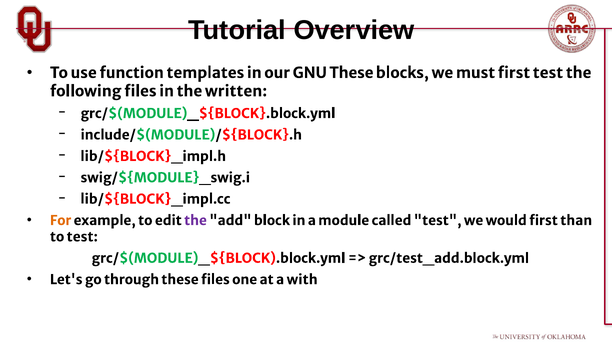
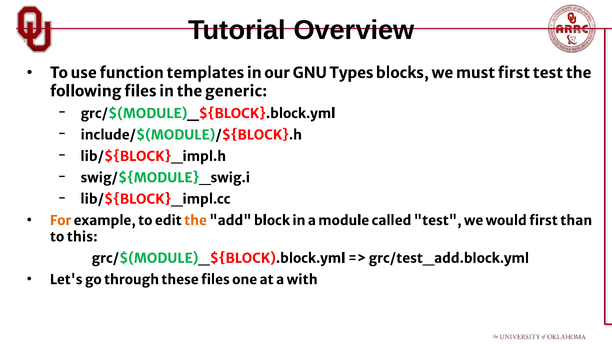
GNU These: These -> Types
written: written -> generic
the at (196, 221) colour: purple -> orange
to test: test -> this
